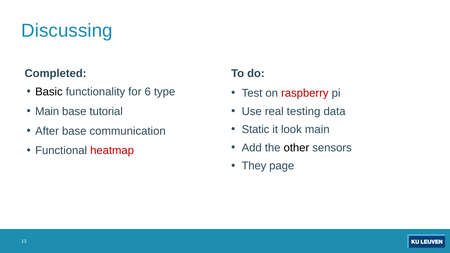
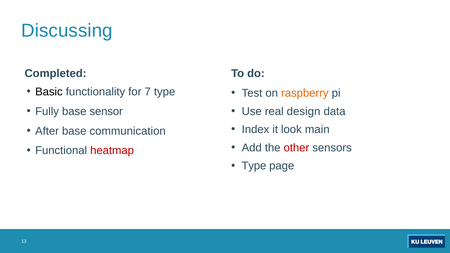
6: 6 -> 7
raspberry colour: red -> orange
testing: testing -> design
Main at (47, 111): Main -> Fully
tutorial: tutorial -> sensor
Static: Static -> Index
other colour: black -> red
They at (254, 166): They -> Type
